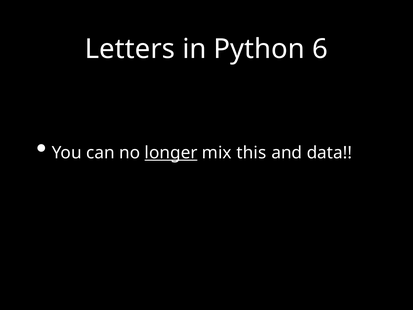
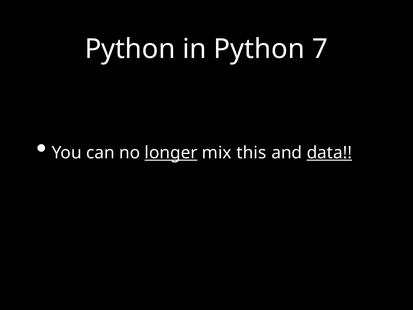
Letters at (130, 49): Letters -> Python
6: 6 -> 7
data underline: none -> present
